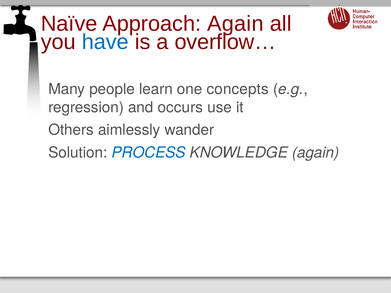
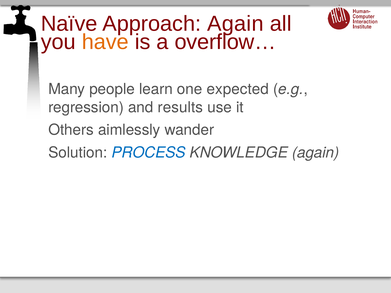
have colour: blue -> orange
concepts: concepts -> expected
occurs: occurs -> results
